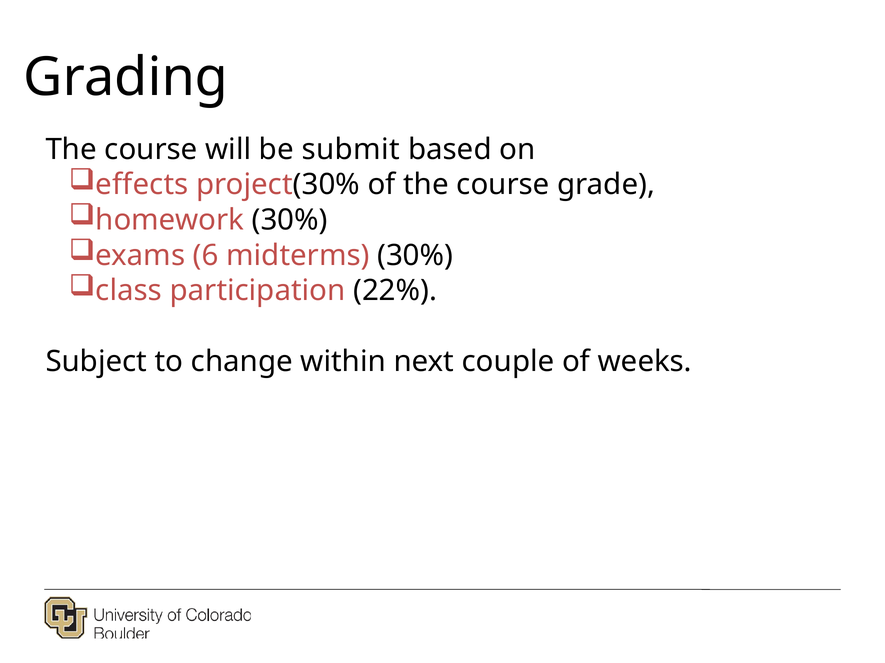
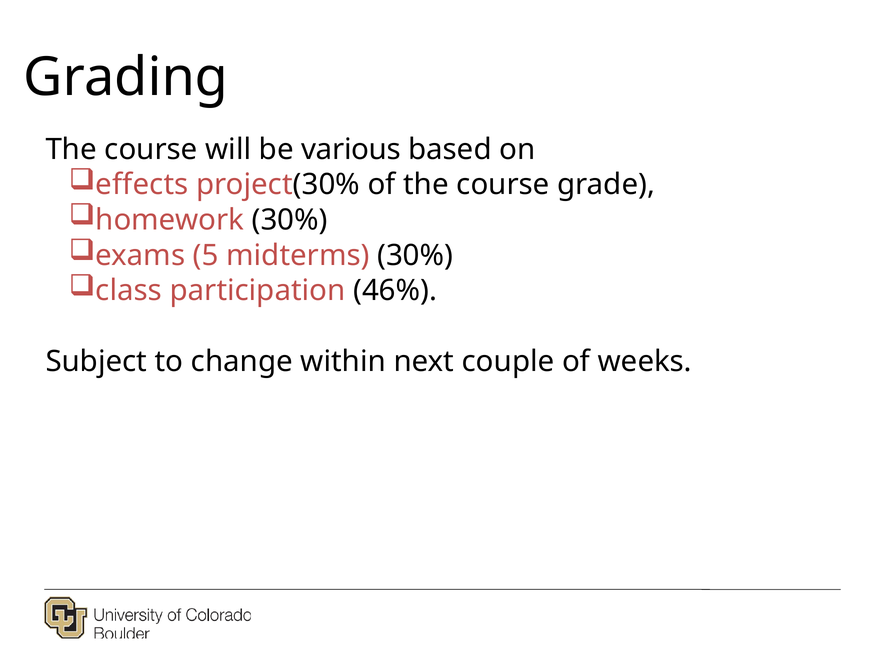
submit: submit -> various
6: 6 -> 5
22%: 22% -> 46%
